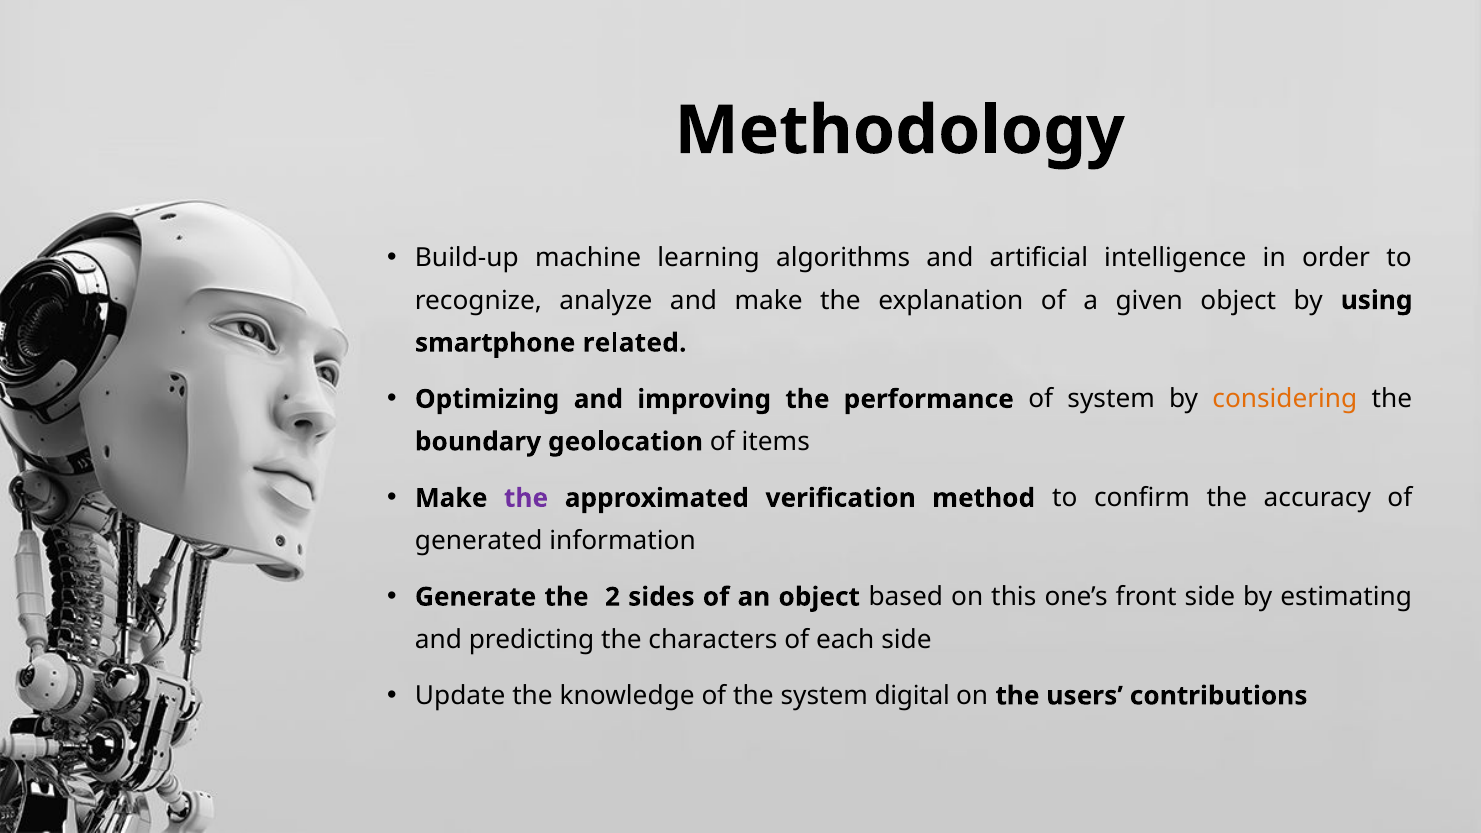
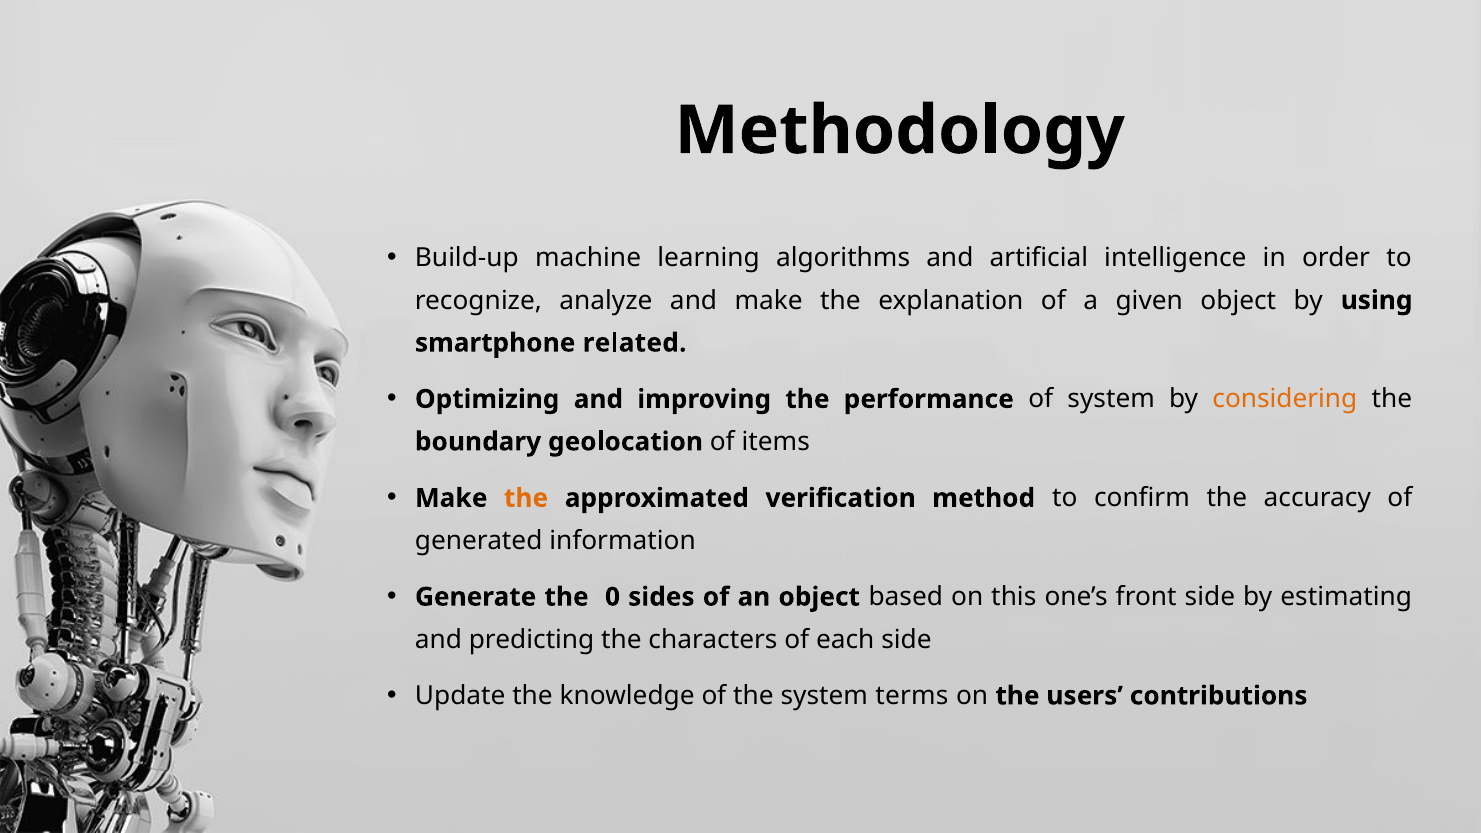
the at (526, 498) colour: purple -> orange
2: 2 -> 0
digital: digital -> terms
